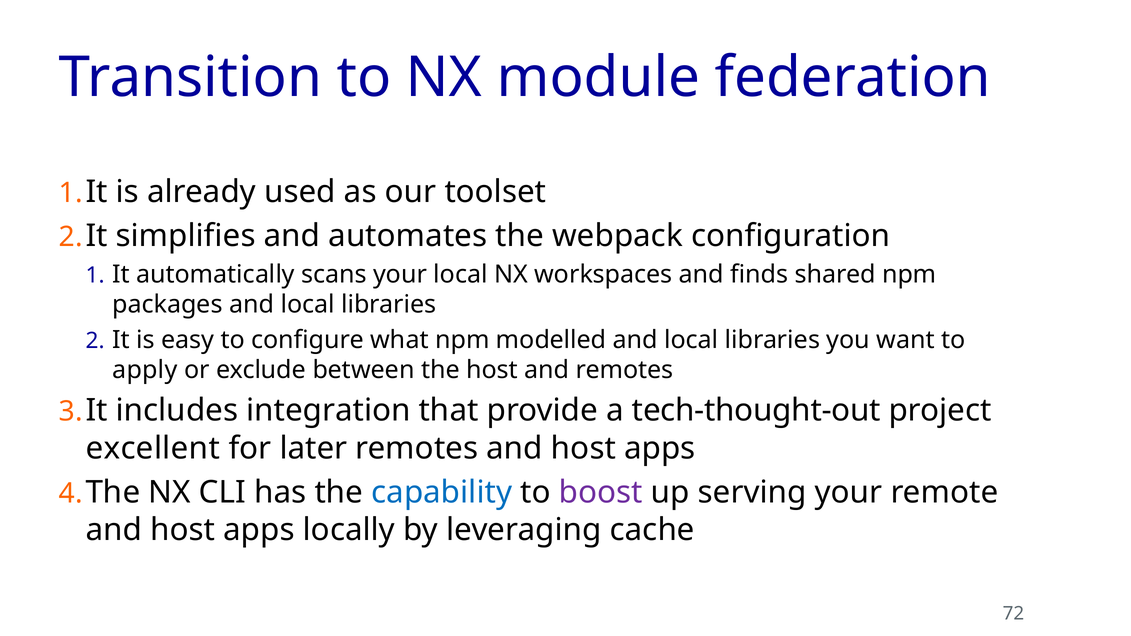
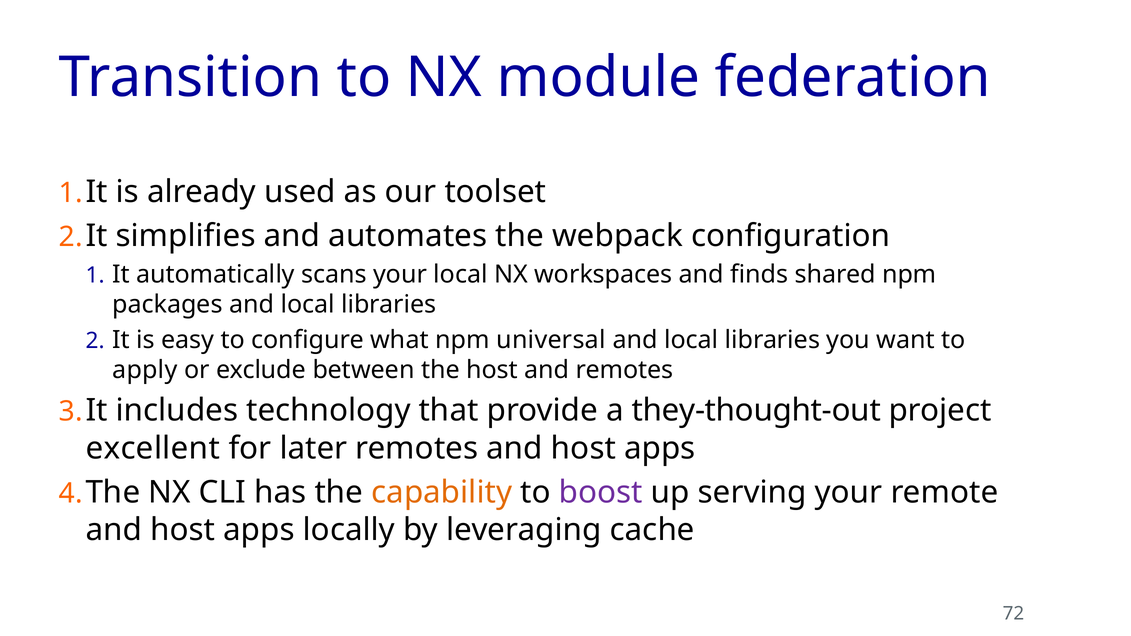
modelled: modelled -> universal
integration: integration -> technology
tech-thought-out: tech-thought-out -> they-thought-out
capability colour: blue -> orange
